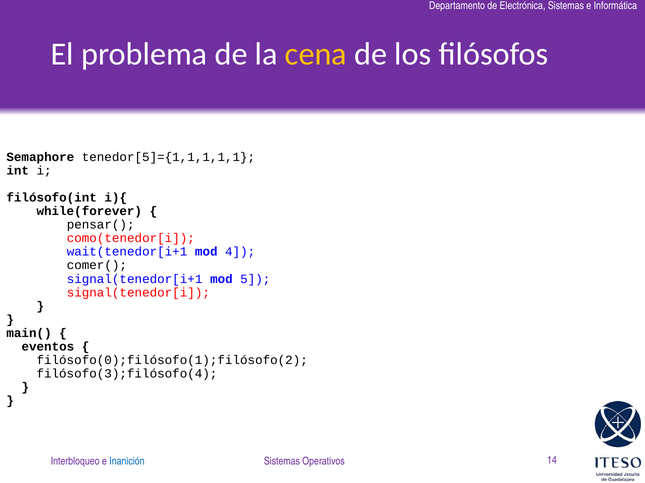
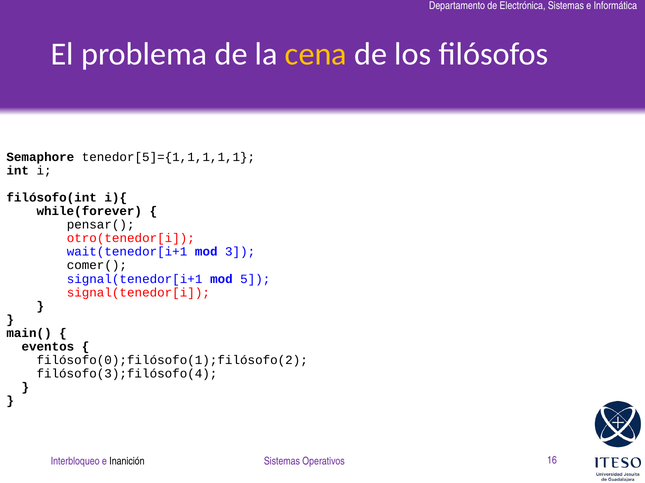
como(tenedor[i: como(tenedor[i -> otro(tenedor[i
4: 4 -> 3
Inanición colour: blue -> black
14: 14 -> 16
